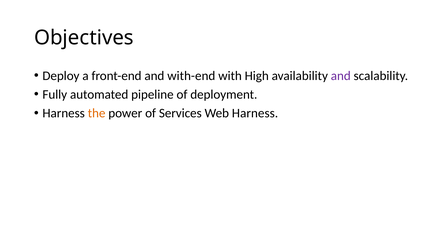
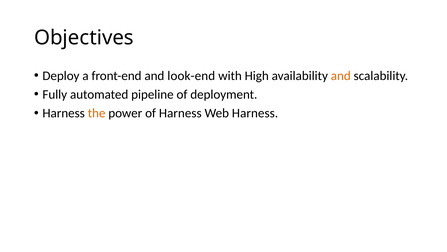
with-end: with-end -> look-end
and at (341, 76) colour: purple -> orange
of Services: Services -> Harness
